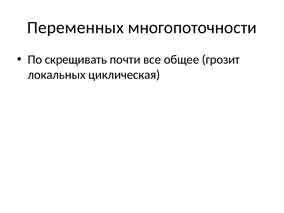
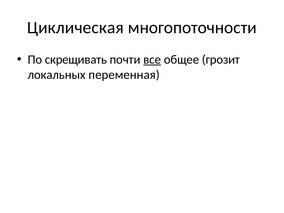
Переменных: Переменных -> Циклическая
все underline: none -> present
циклическая: циклическая -> переменная
